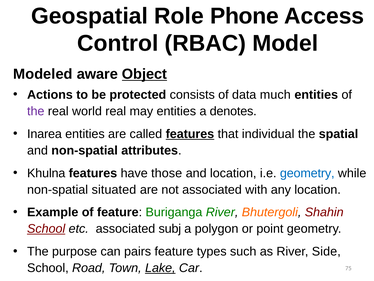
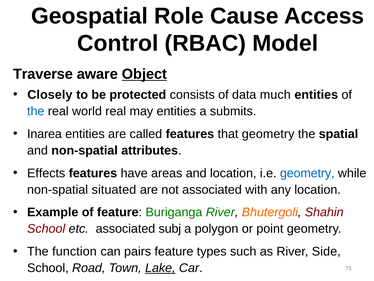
Phone: Phone -> Cause
Modeled: Modeled -> Traverse
Actions: Actions -> Closely
the at (36, 111) colour: purple -> blue
denotes: denotes -> submits
features at (190, 134) underline: present -> none
that individual: individual -> geometry
Khulna: Khulna -> Effects
those: those -> areas
School at (46, 228) underline: present -> none
purpose: purpose -> function
